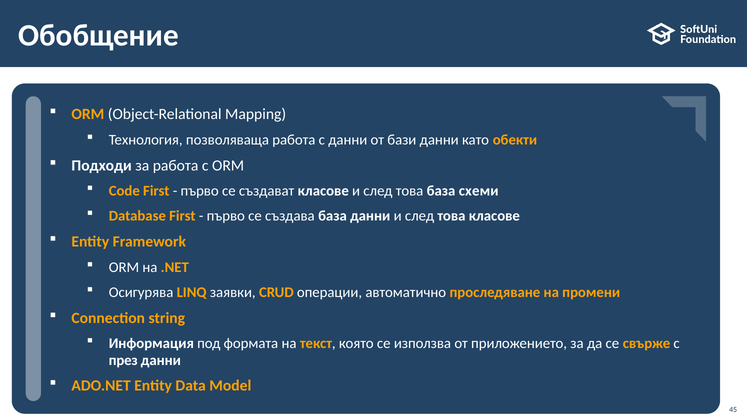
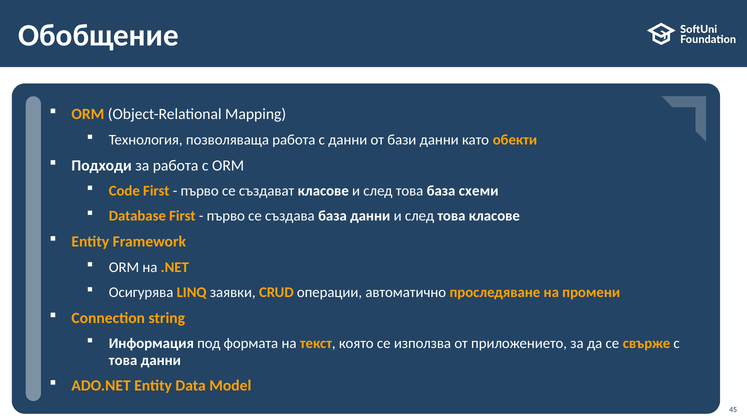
през at (123, 360): през -> това
